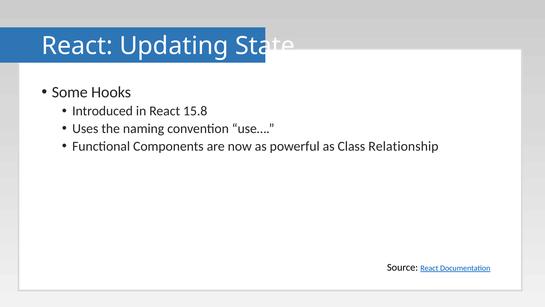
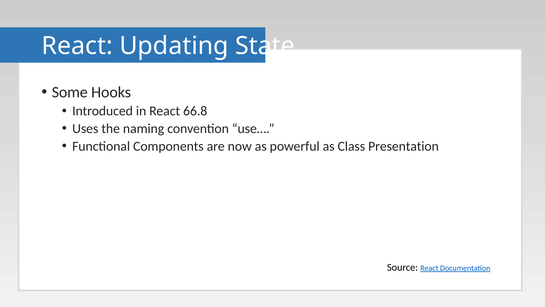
15.8: 15.8 -> 66.8
Relationship: Relationship -> Presentation
